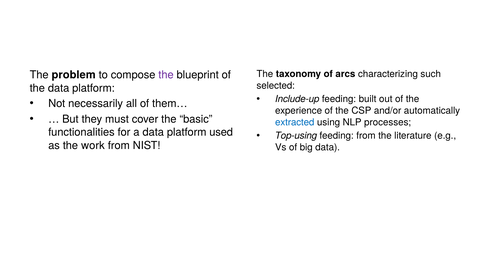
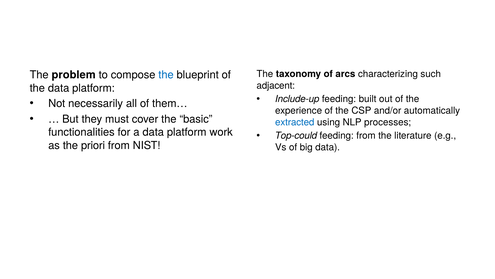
the at (166, 75) colour: purple -> blue
selected: selected -> adjacent
used: used -> work
Top-using: Top-using -> Top-could
work: work -> priori
